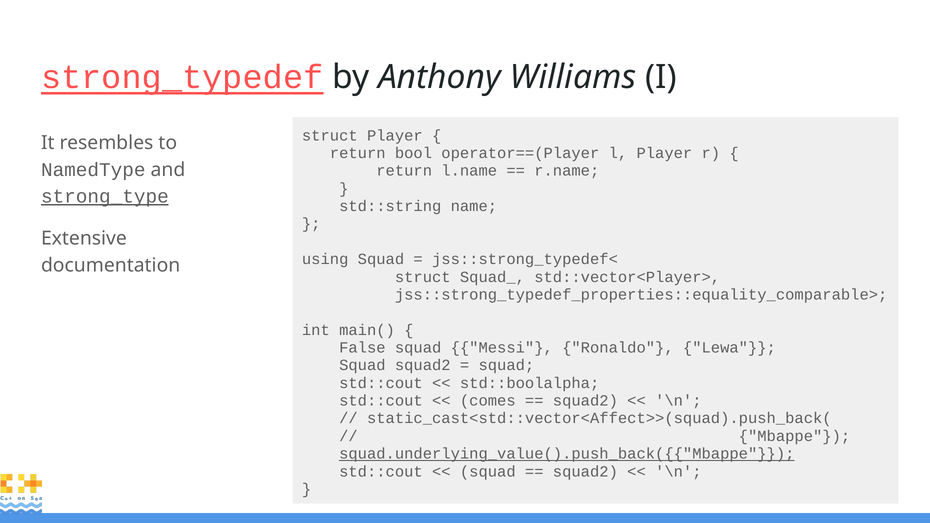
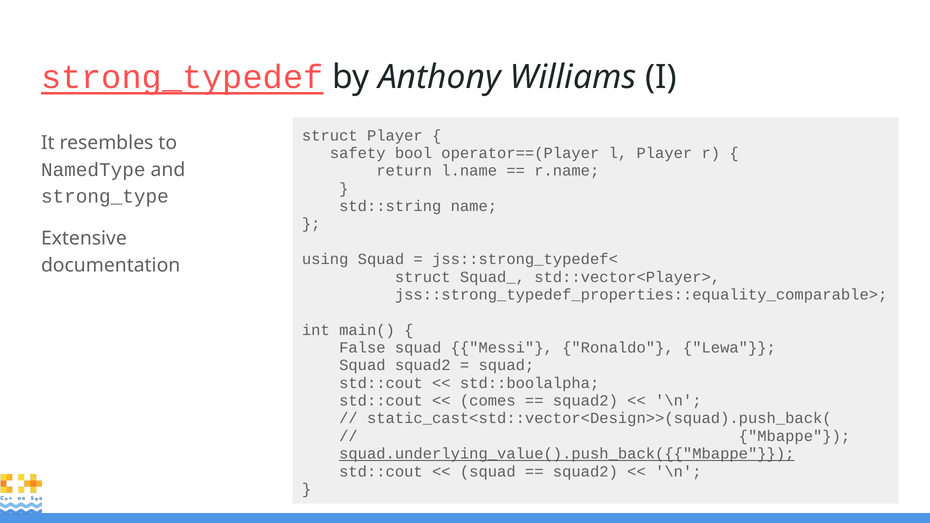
return at (358, 153): return -> safety
strong_type underline: present -> none
static_cast<std::vector<Affect>>(squad).push_back(: static_cast<std::vector<Affect>>(squad).push_back( -> static_cast<std::vector<Design>>(squad).push_back(
